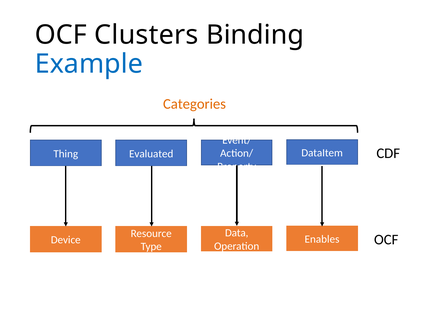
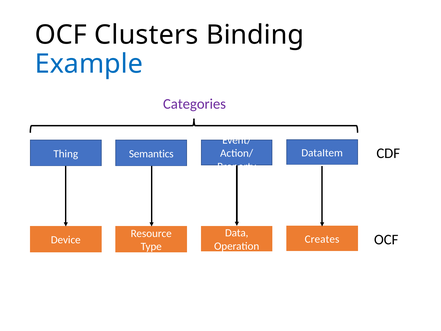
Categories colour: orange -> purple
Evaluated: Evaluated -> Semantics
Enables: Enables -> Creates
